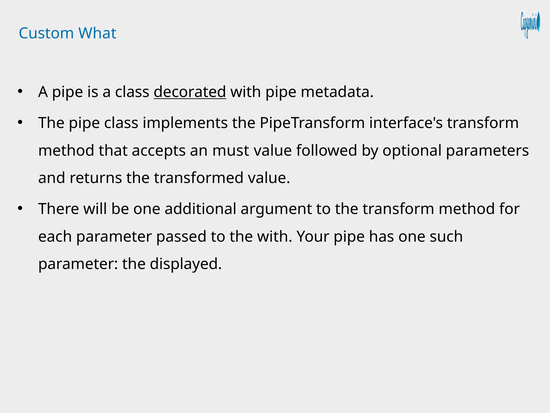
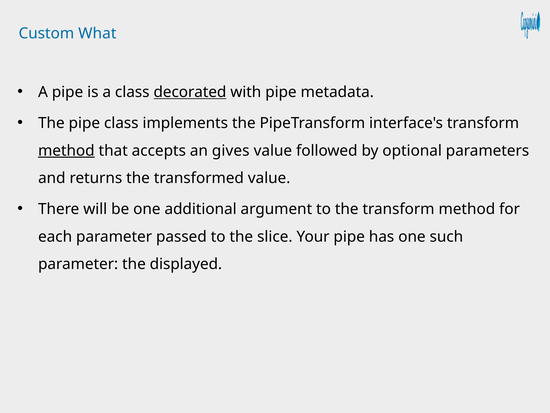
method at (66, 150) underline: none -> present
must: must -> gives
the with: with -> slice
